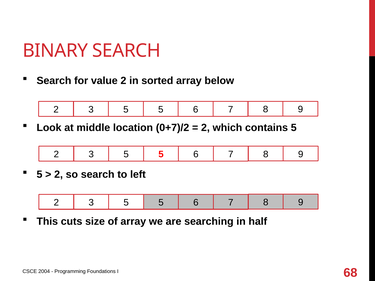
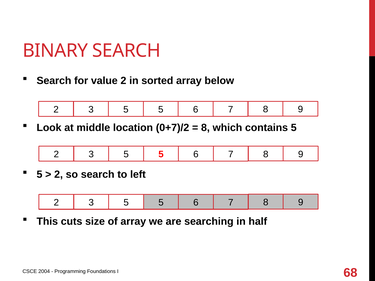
2 at (205, 128): 2 -> 8
